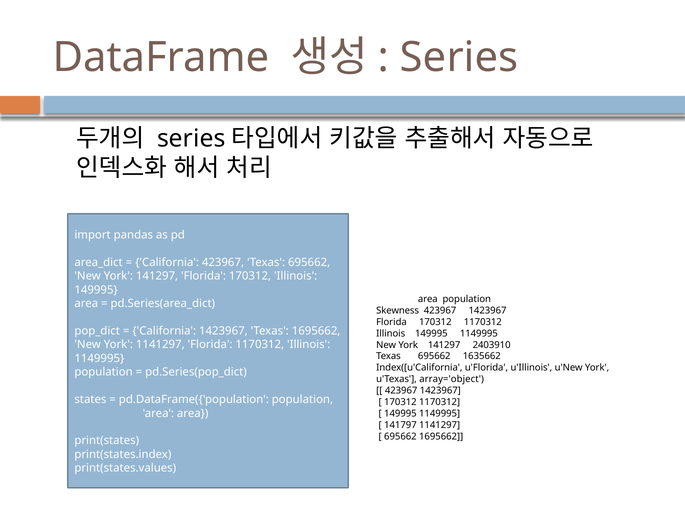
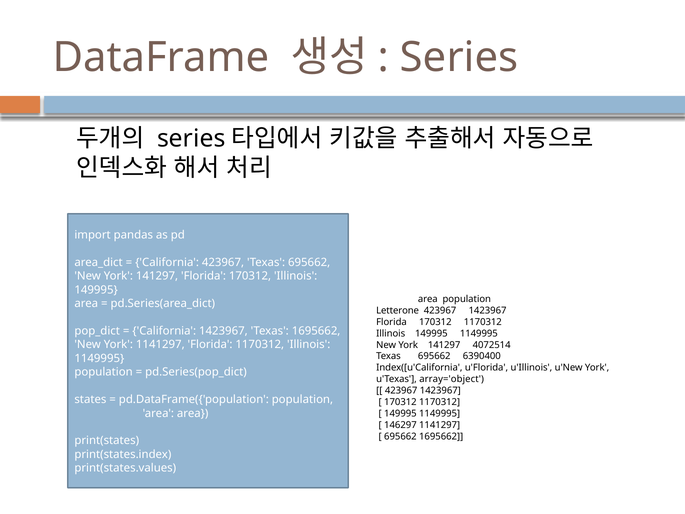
Skewness: Skewness -> Letterone
2403910: 2403910 -> 4072514
1635662: 1635662 -> 6390400
141797: 141797 -> 146297
